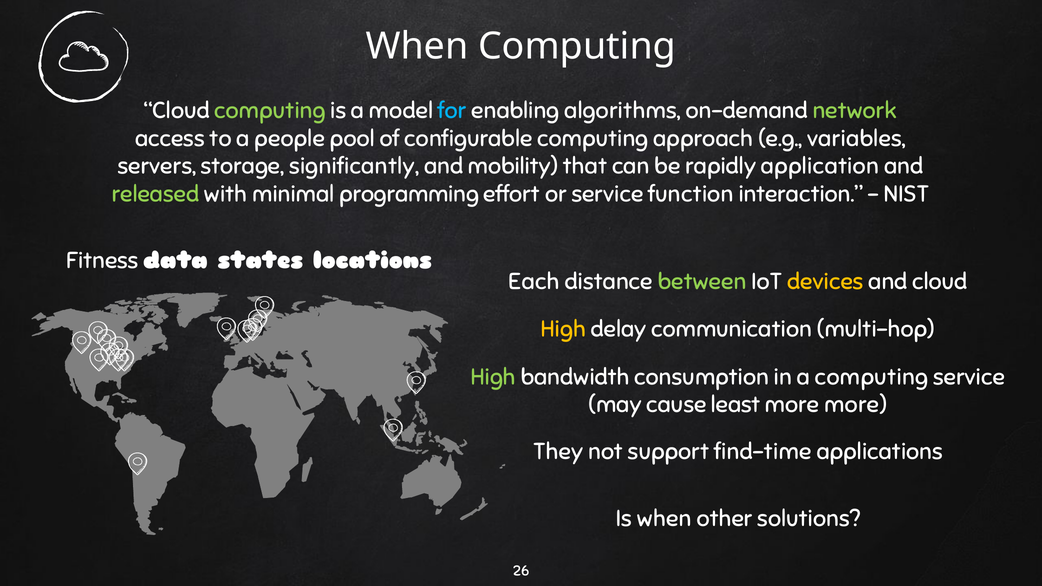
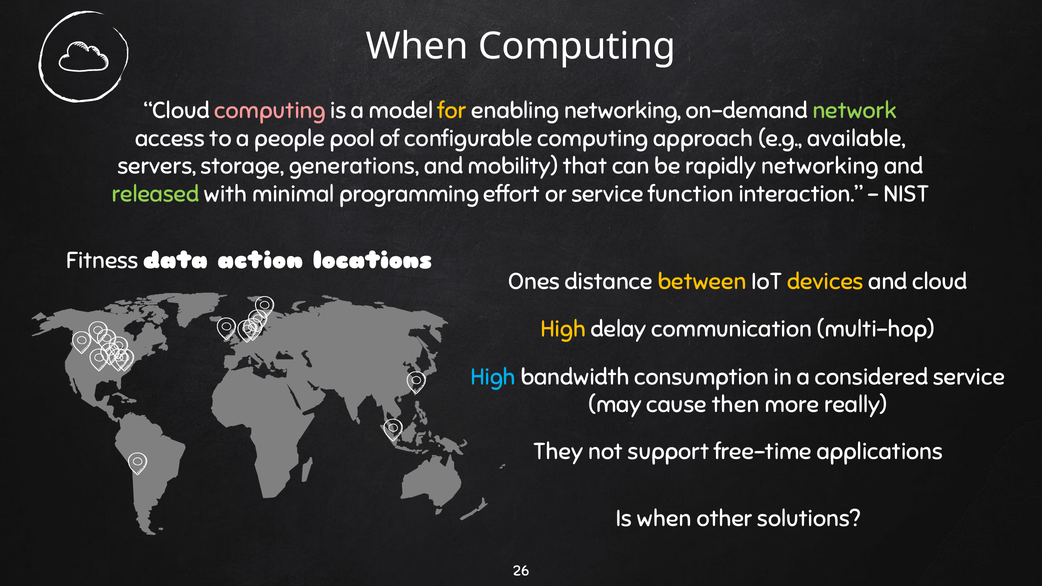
computing at (270, 111) colour: light green -> pink
for colour: light blue -> yellow
enabling algorithms: algorithms -> networking
variables: variables -> available
significantly: significantly -> generations
rapidly application: application -> networking
states: states -> action
Each: Each -> Ones
between colour: light green -> yellow
High at (493, 377) colour: light green -> light blue
a computing: computing -> considered
least: least -> then
more more: more -> really
find-time: find-time -> free-time
